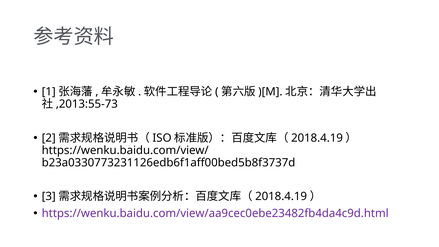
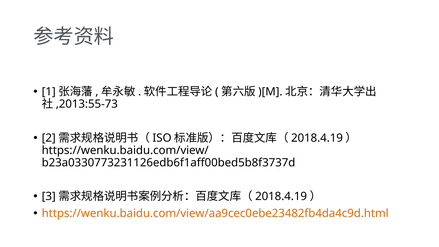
https://wenku.baidu.com/view/aa9cec0ebe23482fb4da4c9d.html colour: purple -> orange
